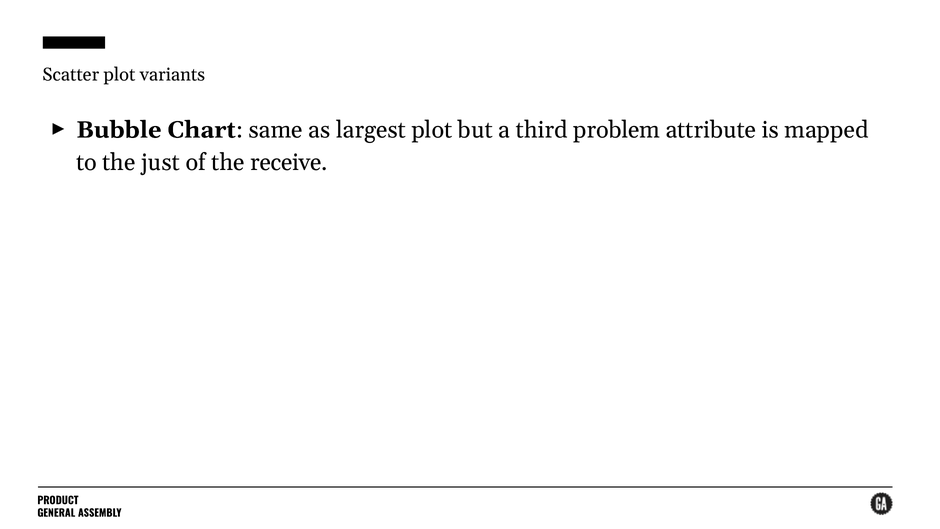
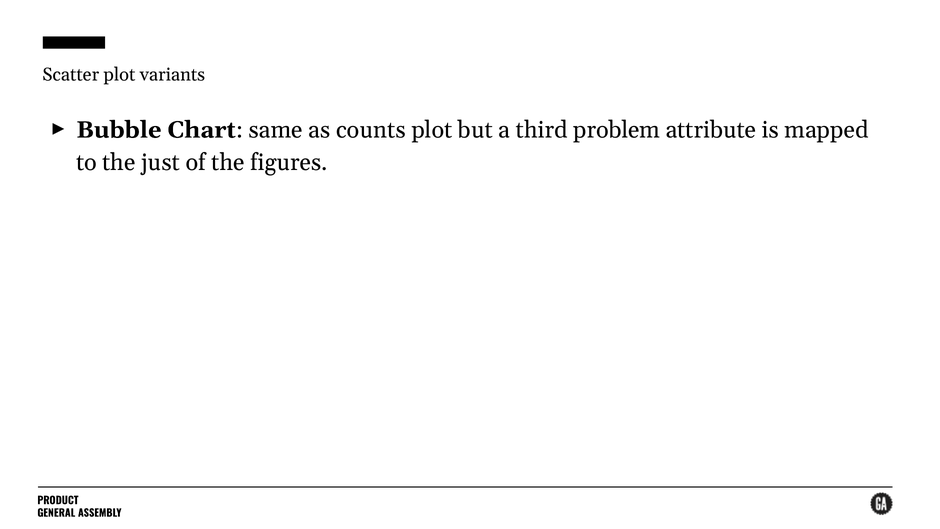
largest: largest -> counts
receive: receive -> figures
